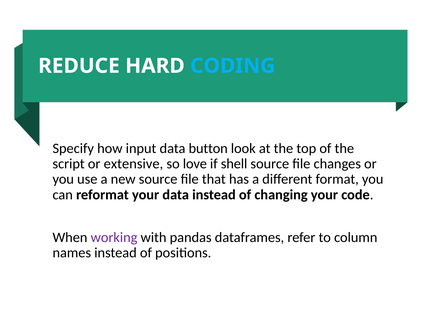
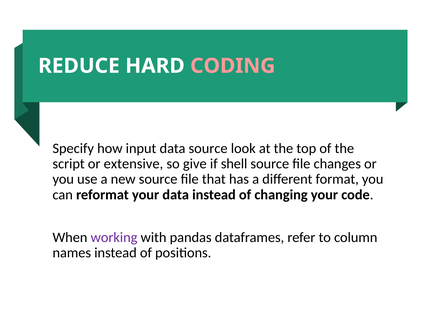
CODING colour: light blue -> pink
data button: button -> source
love: love -> give
